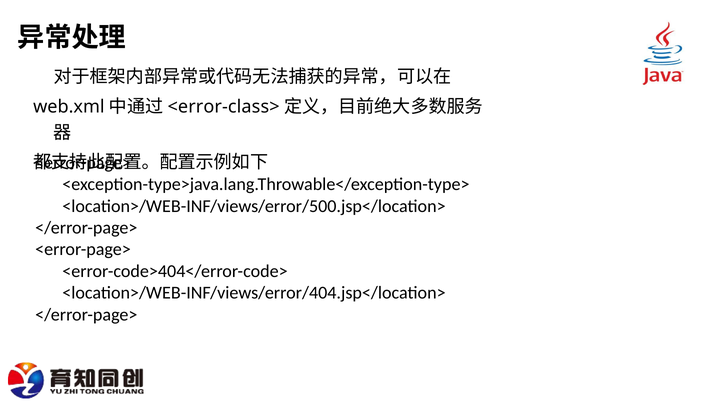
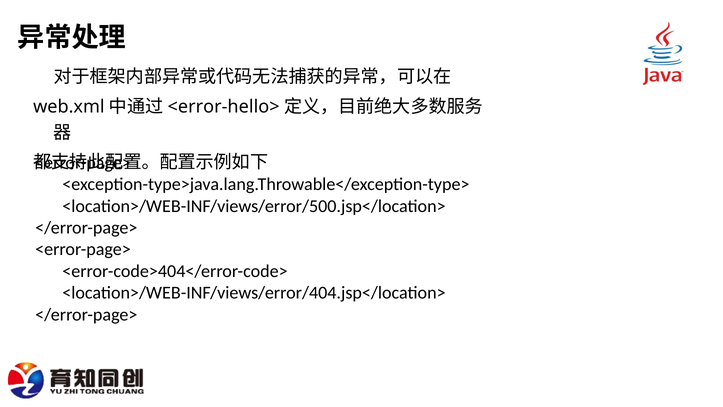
<error-class>: <error-class> -> <error-hello>
